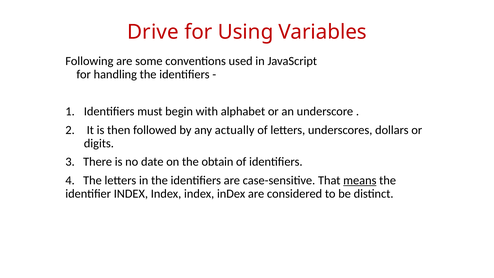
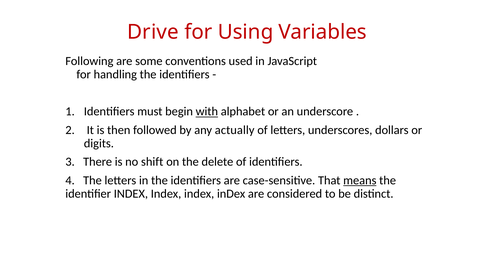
with underline: none -> present
date: date -> shift
obtain: obtain -> delete
